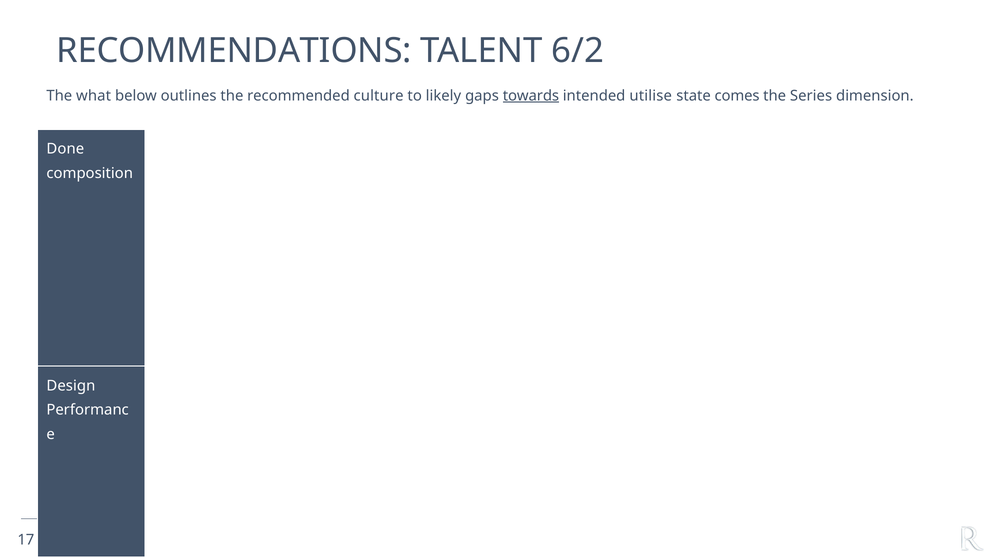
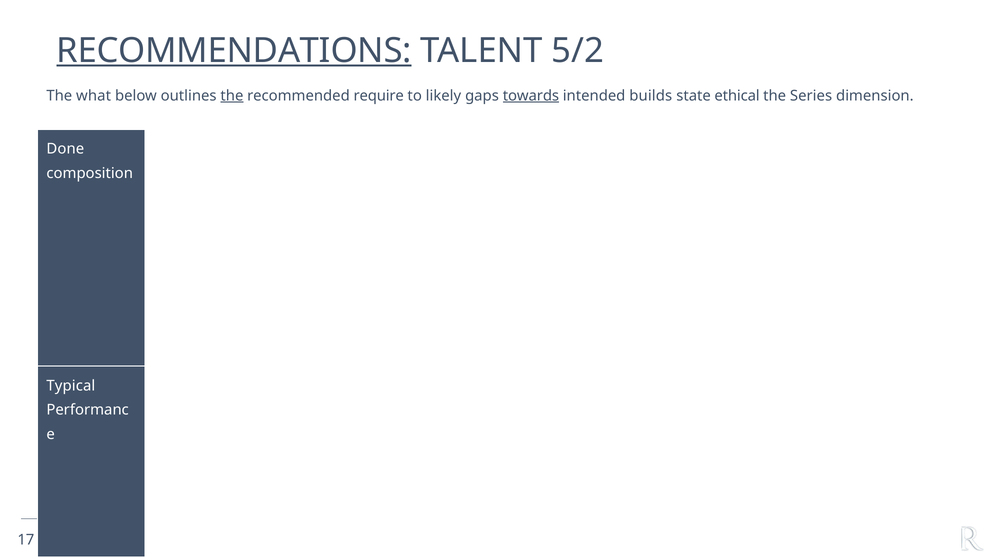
RECOMMENDATIONS underline: none -> present
6/2: 6/2 -> 5/2
the at (232, 96) underline: none -> present
culture: culture -> require
utilise: utilise -> builds
comes: comes -> ethical
Design: Design -> Typical
